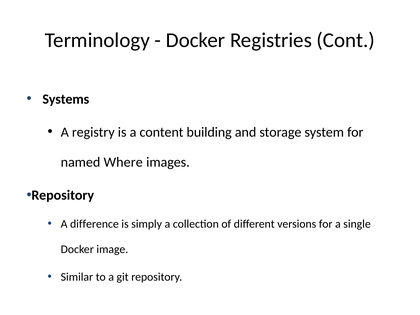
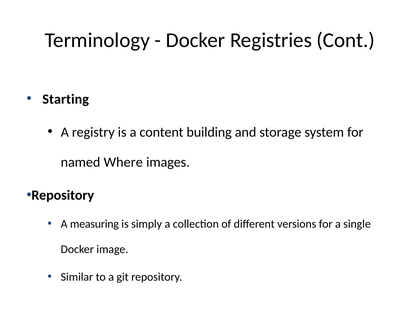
Systems: Systems -> Starting
difference: difference -> measuring
